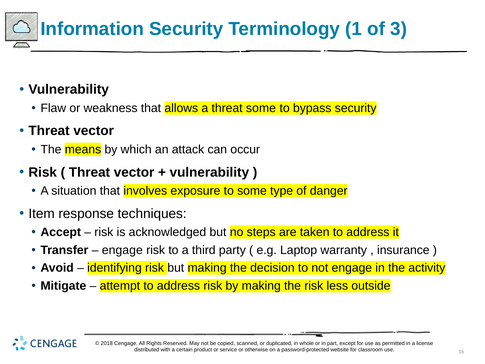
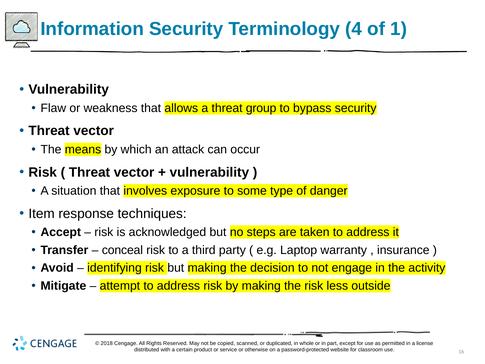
1: 1 -> 4
3: 3 -> 1
threat some: some -> group
engage at (122, 250): engage -> conceal
